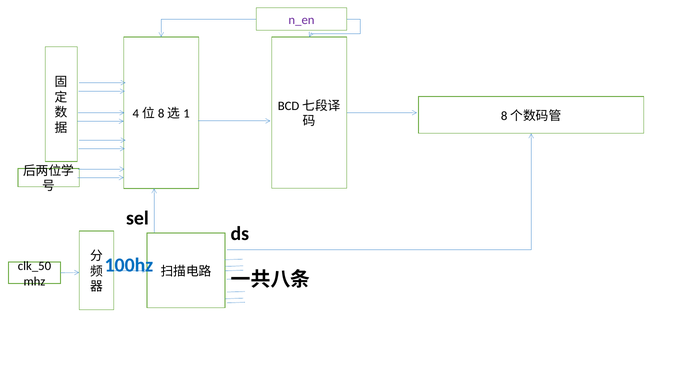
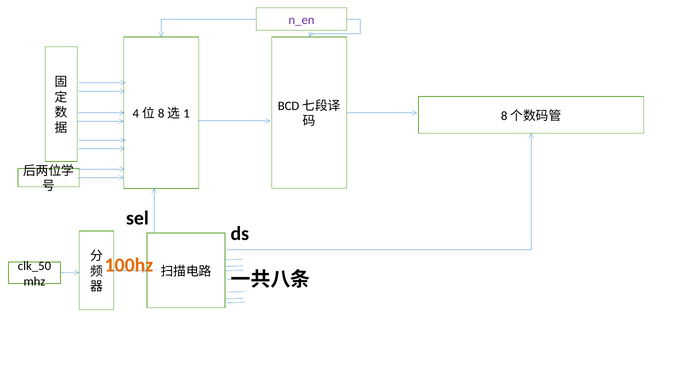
100hz colour: blue -> orange
